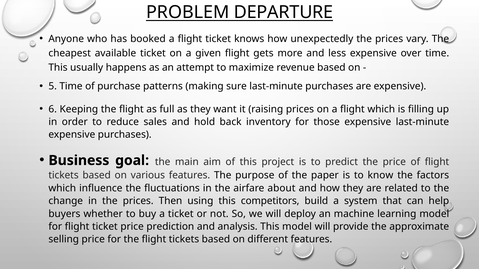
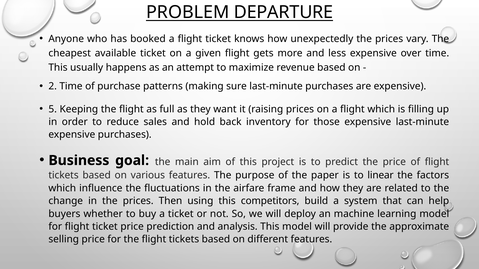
5: 5 -> 2
6: 6 -> 5
know: know -> linear
about: about -> frame
